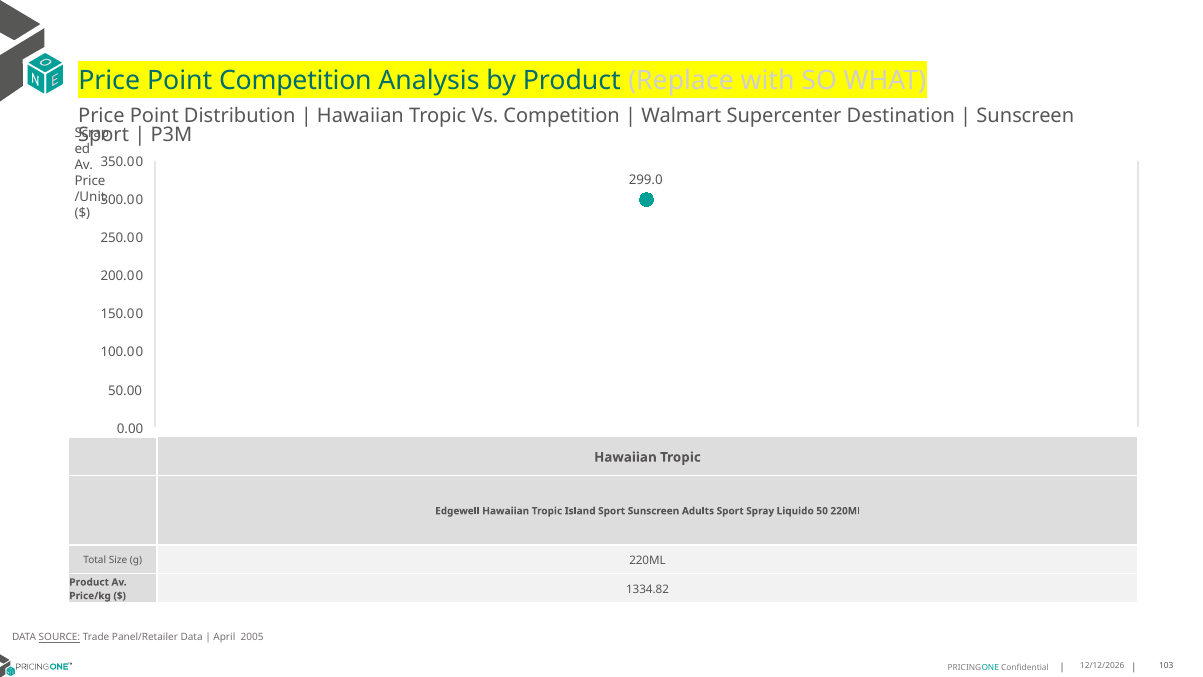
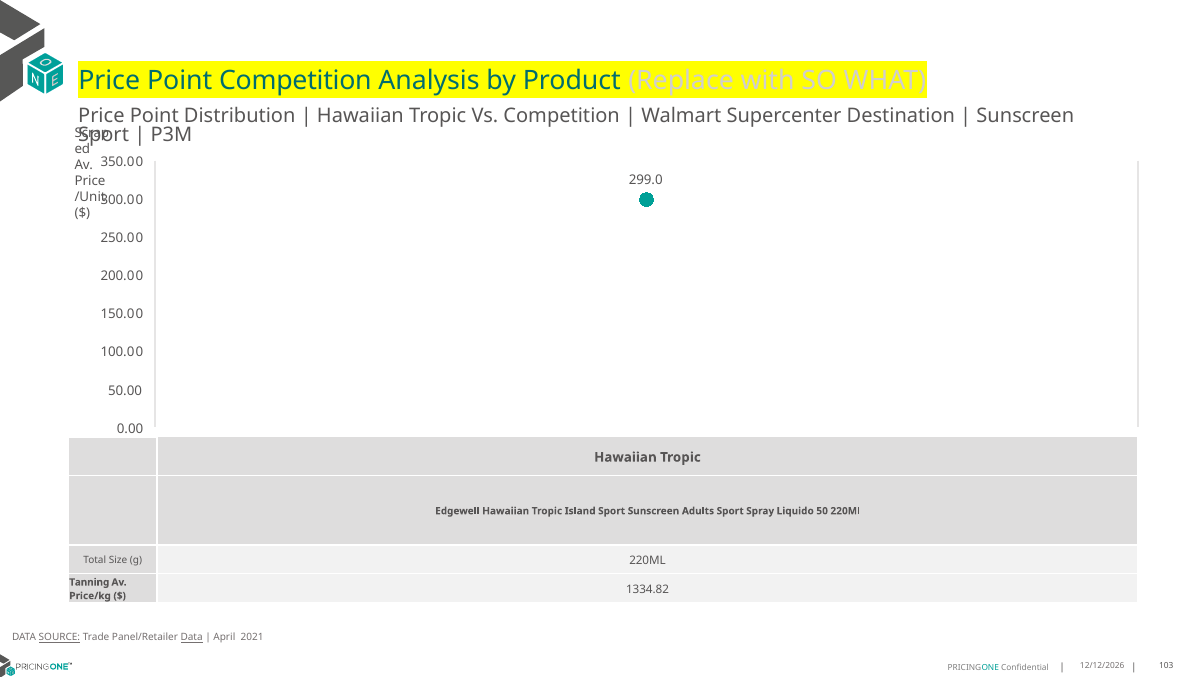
Product at (89, 582): Product -> Tanning
Data at (192, 637) underline: none -> present
2005: 2005 -> 2021
